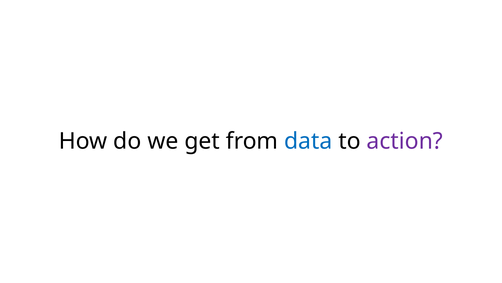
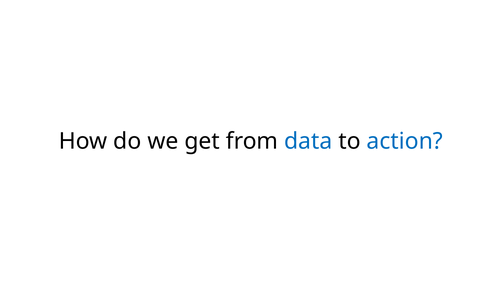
action colour: purple -> blue
